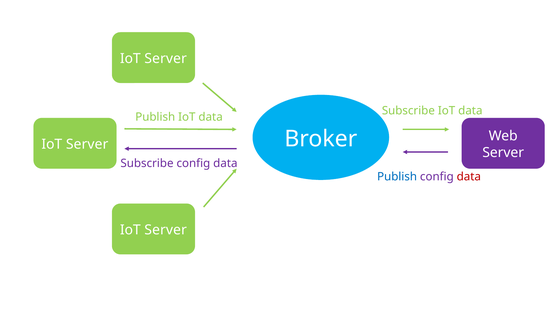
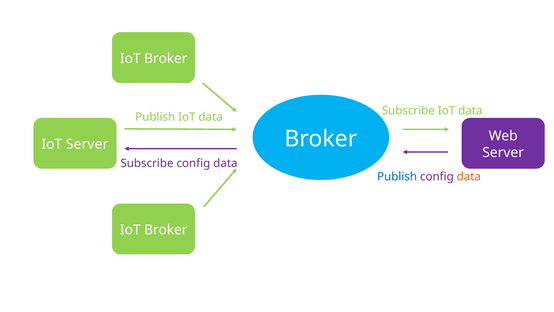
Server at (166, 58): Server -> Broker
data at (469, 176) colour: red -> orange
Server at (166, 230): Server -> Broker
